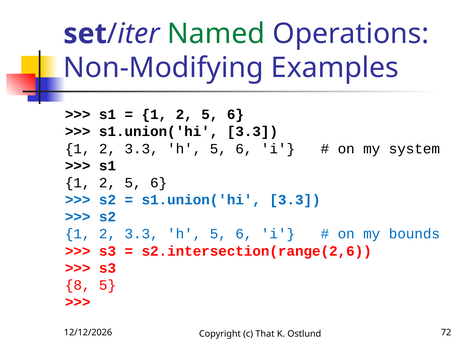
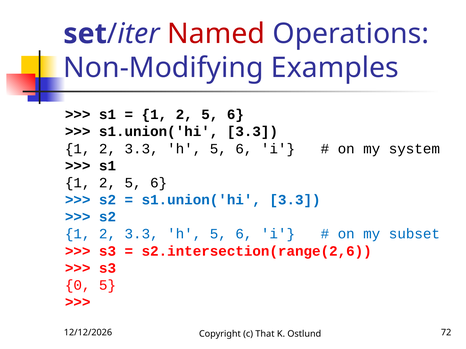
Named colour: green -> red
bounds: bounds -> subset
8: 8 -> 0
